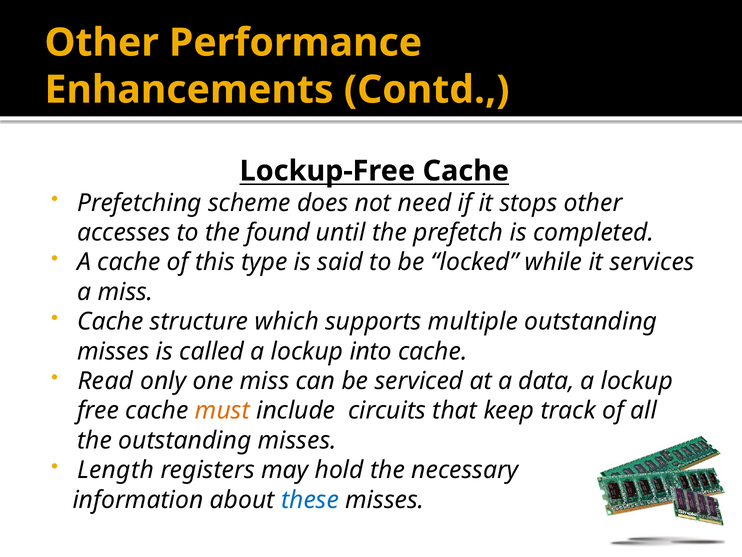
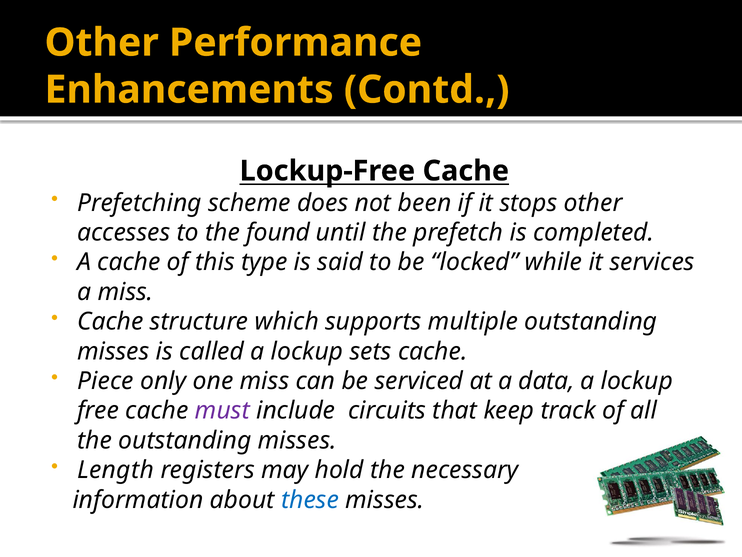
need: need -> been
into: into -> sets
Read: Read -> Piece
must colour: orange -> purple
